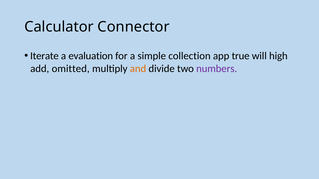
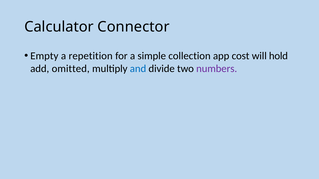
Iterate: Iterate -> Empty
evaluation: evaluation -> repetition
true: true -> cost
high: high -> hold
and colour: orange -> blue
